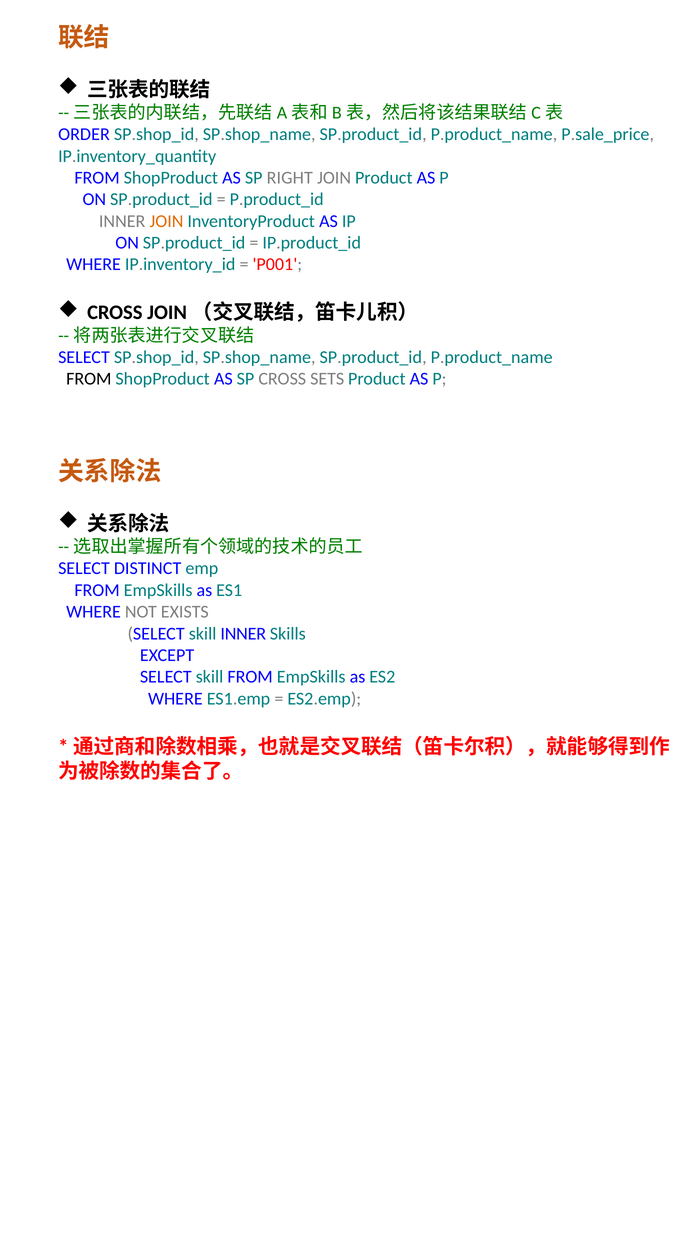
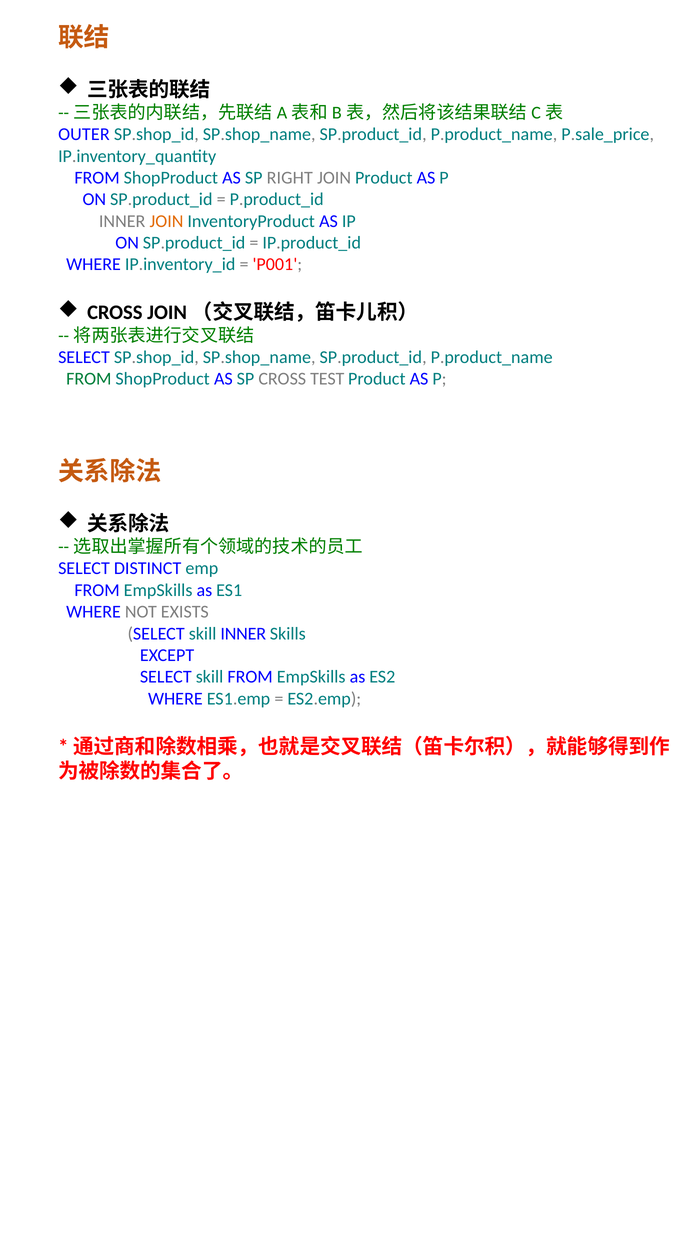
ORDER: ORDER -> OUTER
FROM at (89, 379) colour: black -> green
SETS: SETS -> TEST
